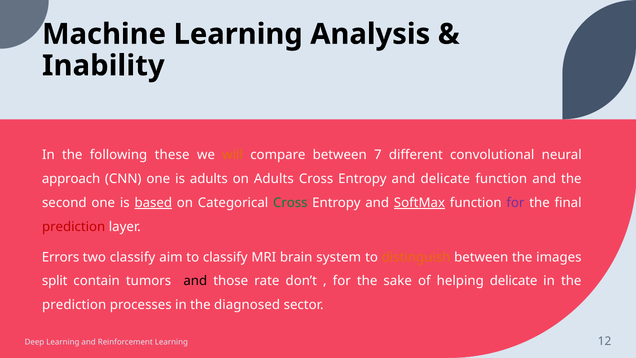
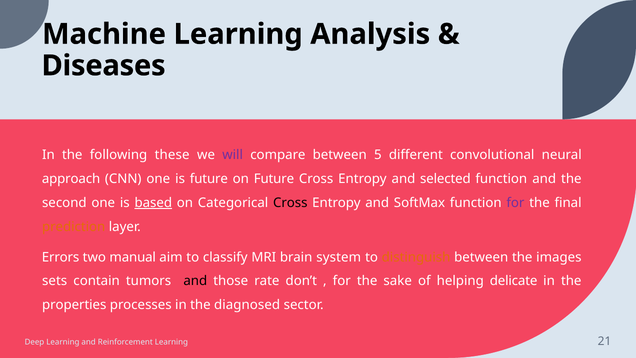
Inability: Inability -> Diseases
will colour: orange -> purple
7: 7 -> 5
is adults: adults -> future
on Adults: Adults -> Future
and delicate: delicate -> selected
Cross at (290, 203) colour: green -> black
SoftMax underline: present -> none
prediction at (74, 226) colour: red -> orange
two classify: classify -> manual
split: split -> sets
prediction at (74, 305): prediction -> properties
12: 12 -> 21
